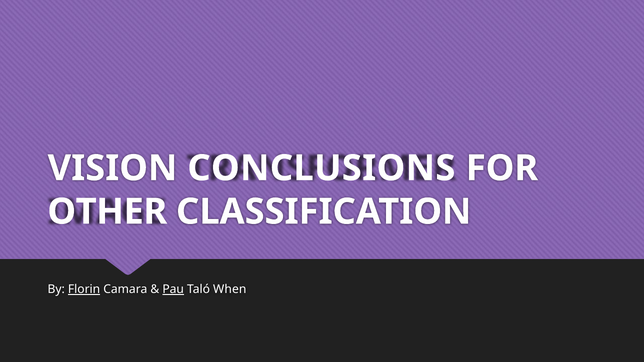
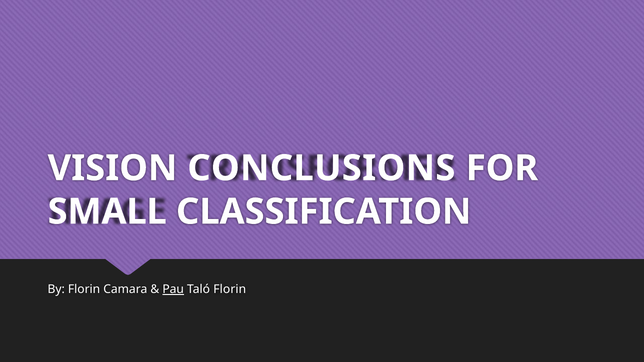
OTHER: OTHER -> SMALL
Florin at (84, 289) underline: present -> none
Taló When: When -> Florin
